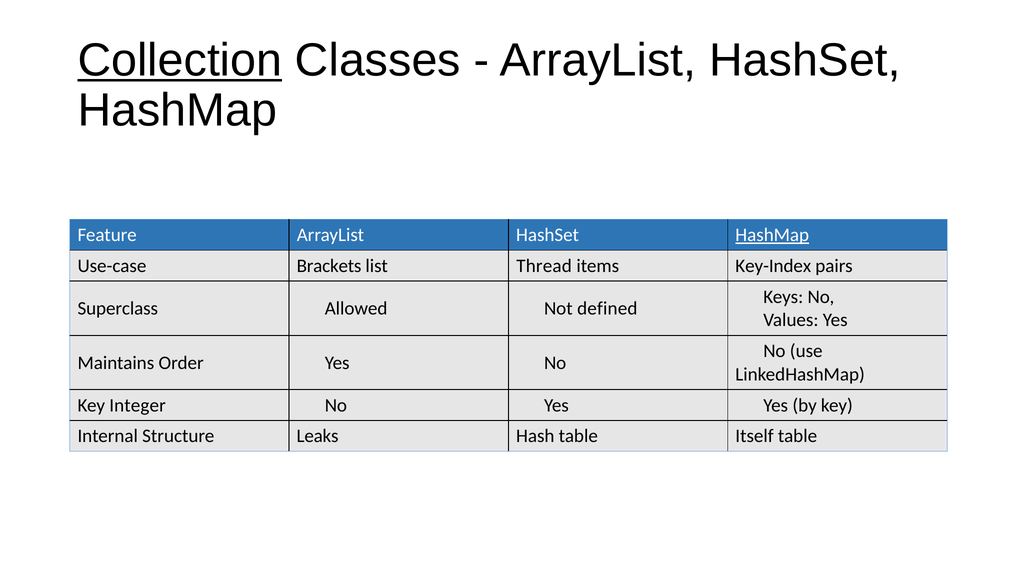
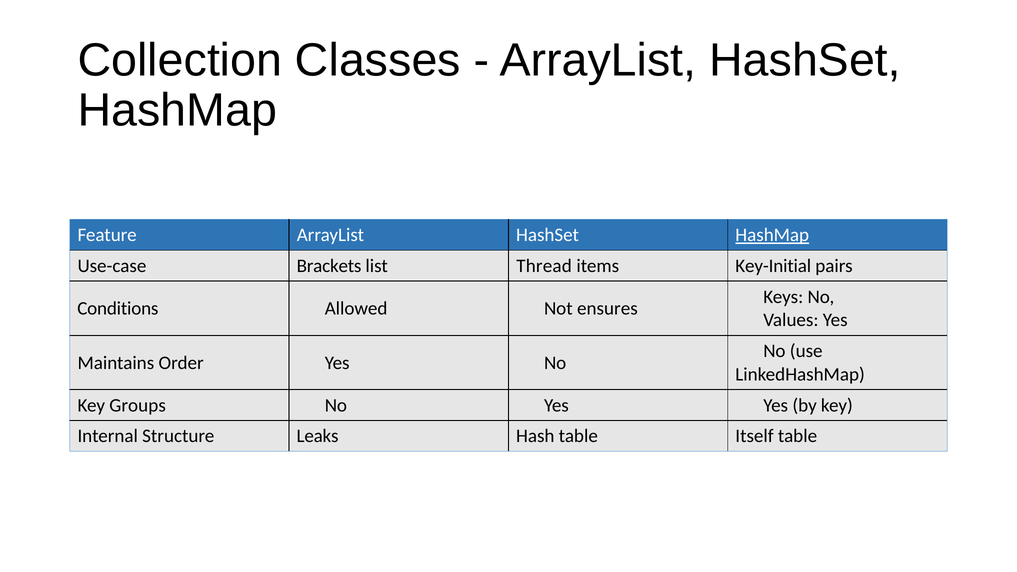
Collection underline: present -> none
Key-Index: Key-Index -> Key-Initial
Superclass: Superclass -> Conditions
defined: defined -> ensures
Integer: Integer -> Groups
